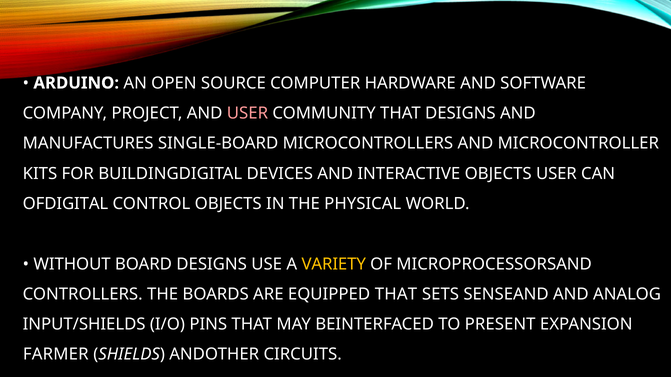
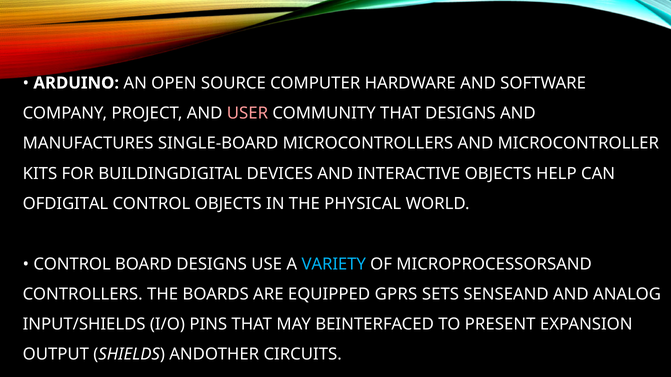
OBJECTS USER: USER -> HELP
WITHOUT at (72, 264): WITHOUT -> CONTROL
VARIETY colour: yellow -> light blue
EQUIPPED THAT: THAT -> GPRS
FARMER: FARMER -> OUTPUT
